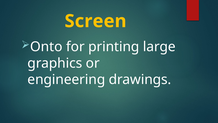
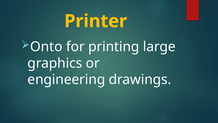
Screen: Screen -> Printer
